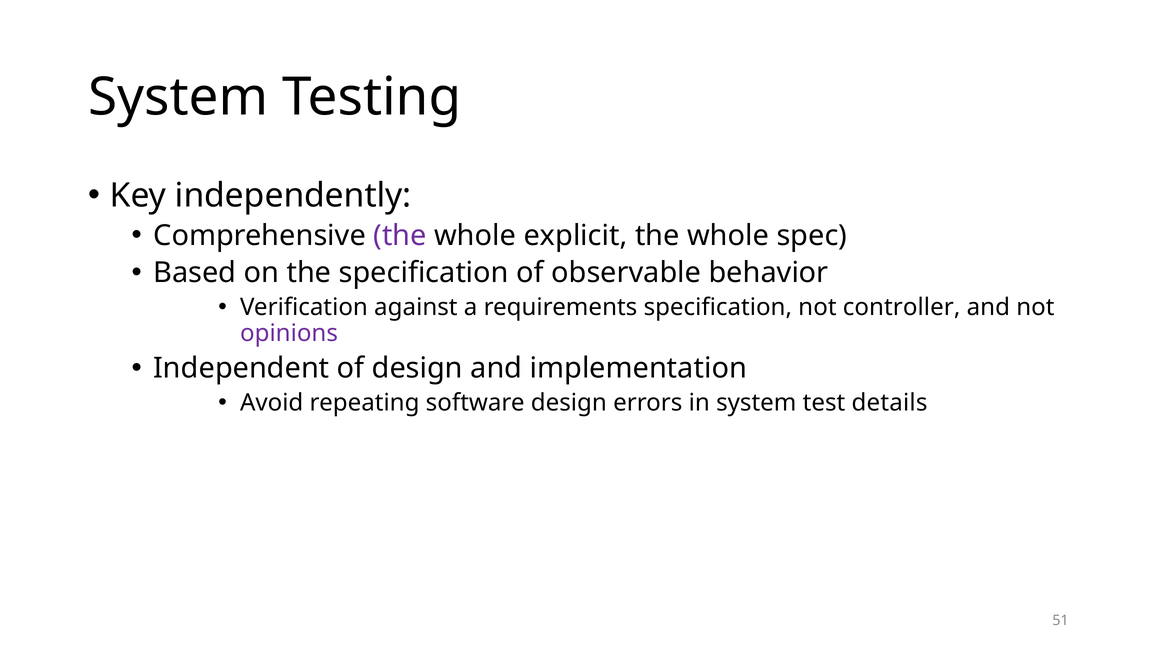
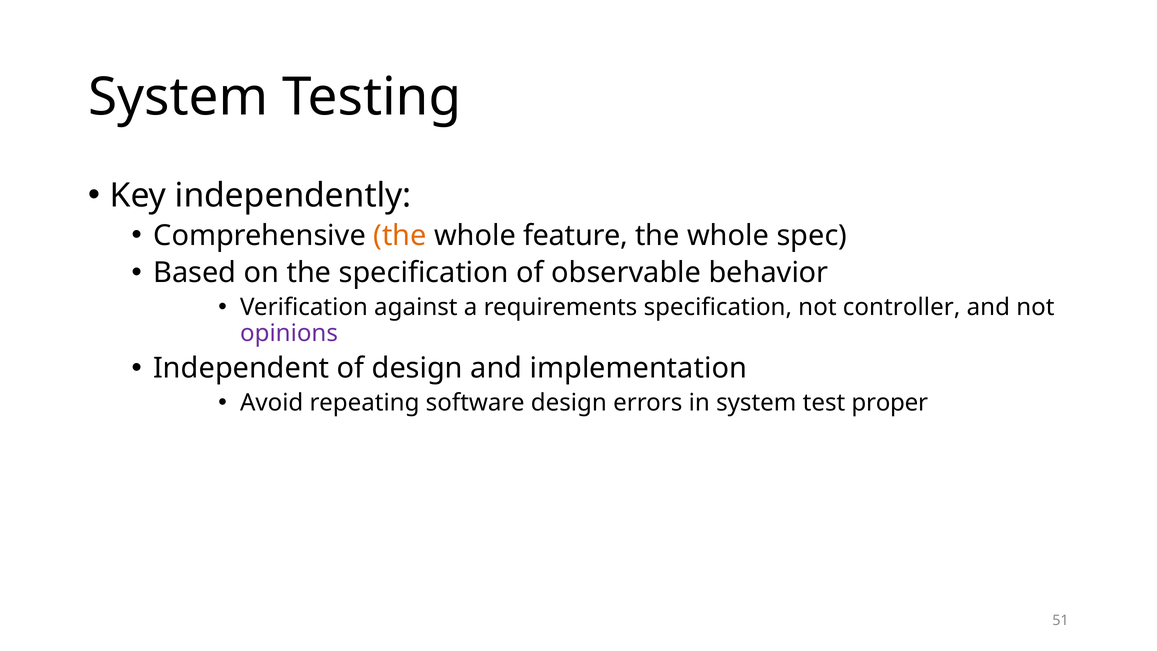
the at (400, 236) colour: purple -> orange
explicit: explicit -> feature
details: details -> proper
